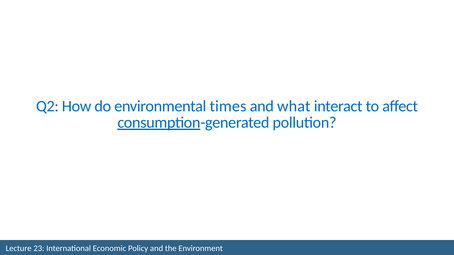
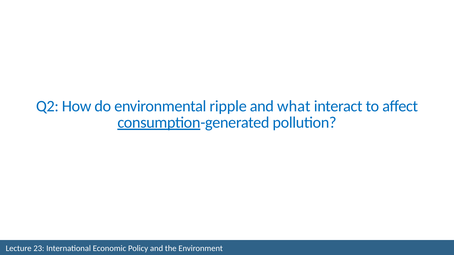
times: times -> ripple
